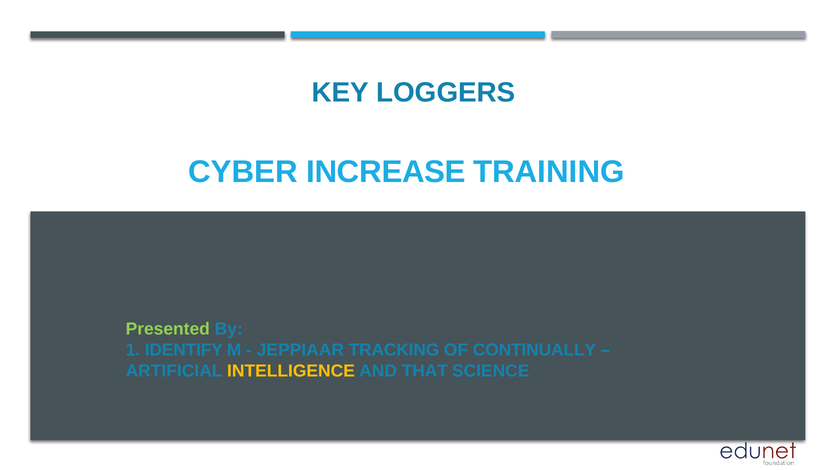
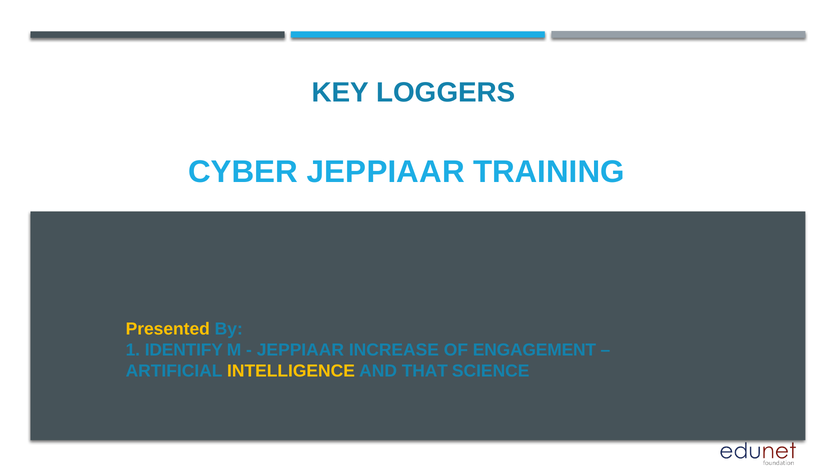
CYBER INCREASE: INCREASE -> JEPPIAAR
Presented colour: light green -> yellow
TRACKING: TRACKING -> INCREASE
CONTINUALLY: CONTINUALLY -> ENGAGEMENT
